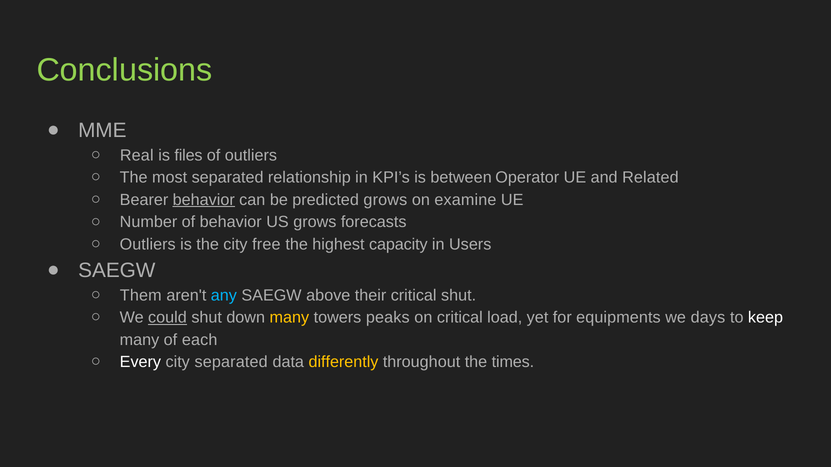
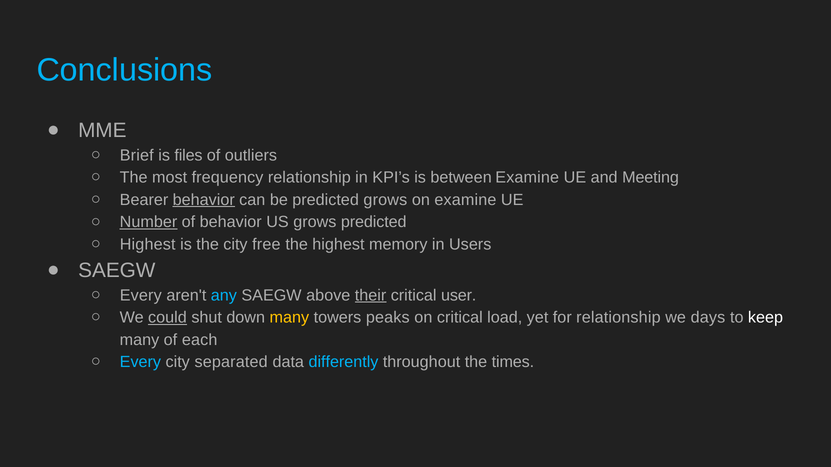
Conclusions colour: light green -> light blue
Real: Real -> Brief
most separated: separated -> frequency
between Operator: Operator -> Examine
Related: Related -> Meeting
Number underline: none -> present
grows forecasts: forecasts -> predicted
Outliers at (148, 245): Outliers -> Highest
capacity: capacity -> memory
Them at (141, 295): Them -> Every
their underline: none -> present
critical shut: shut -> user
for equipments: equipments -> relationship
Every at (140, 362) colour: white -> light blue
differently colour: yellow -> light blue
